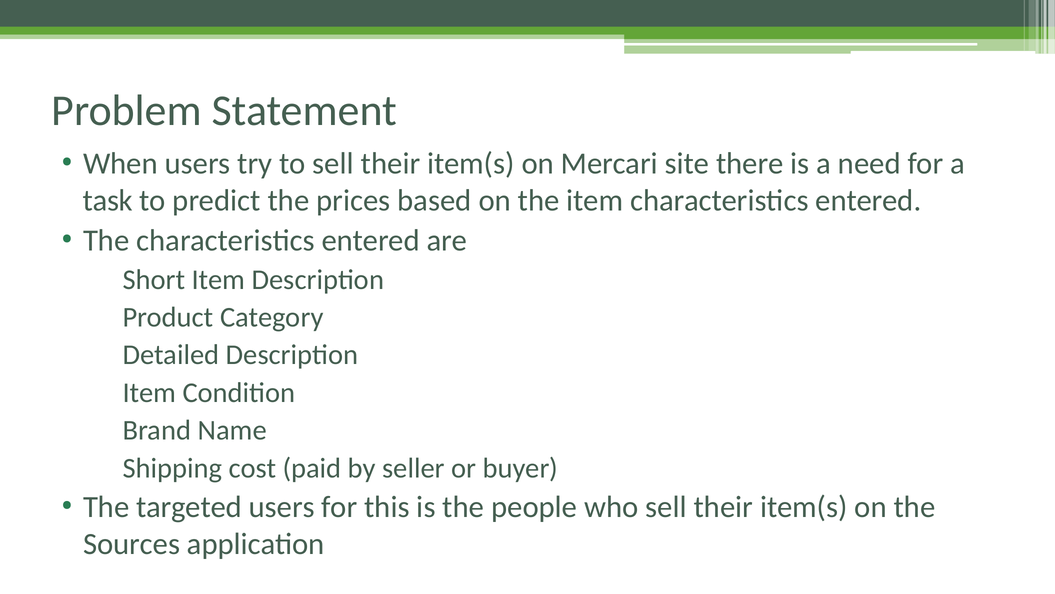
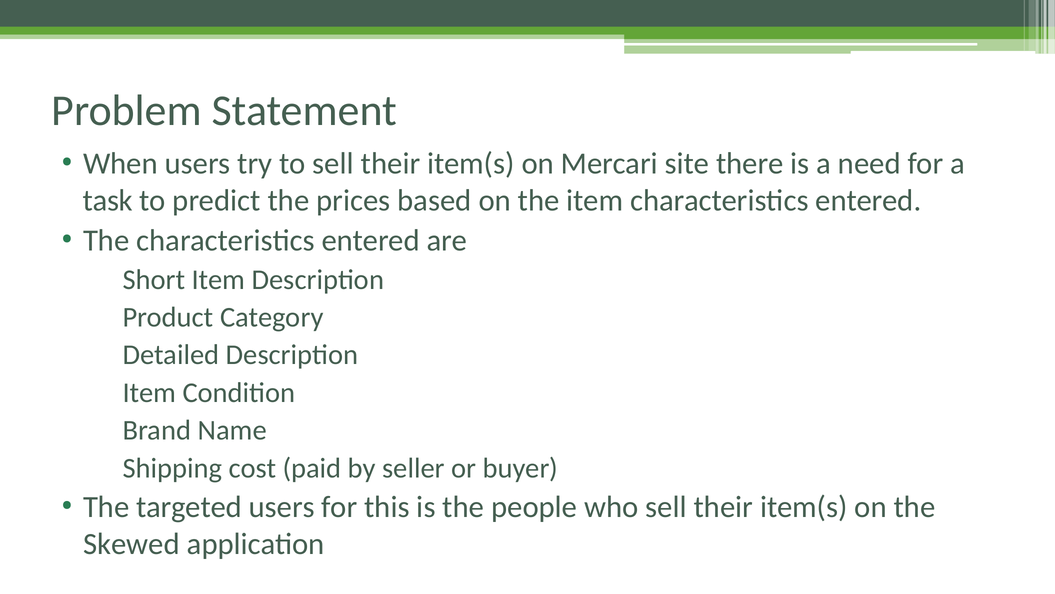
Sources: Sources -> Skewed
